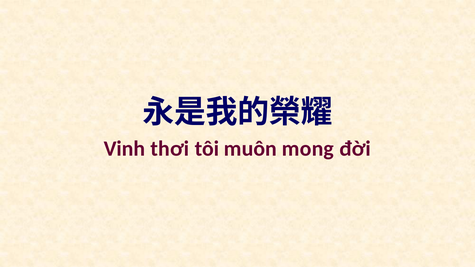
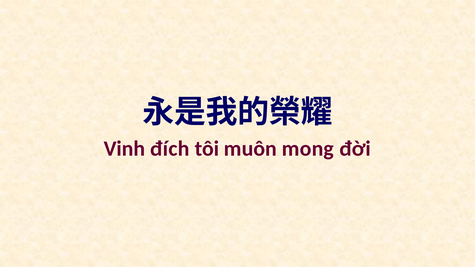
thơi: thơi -> đích
